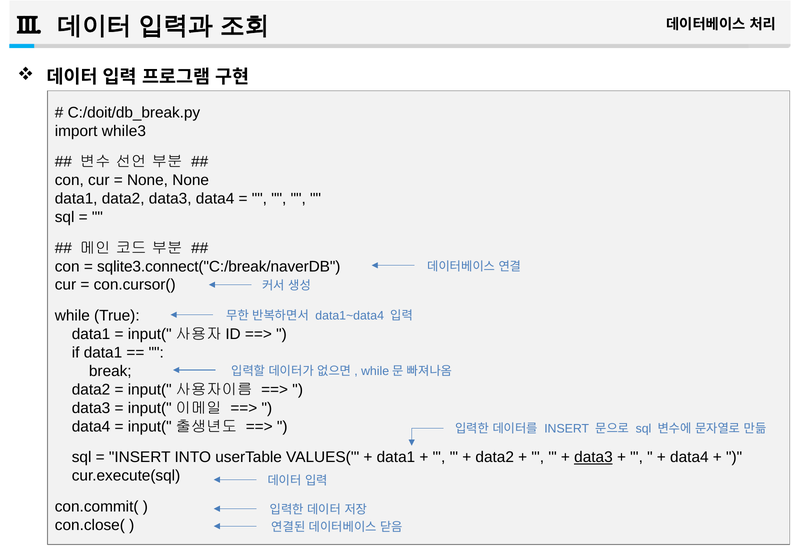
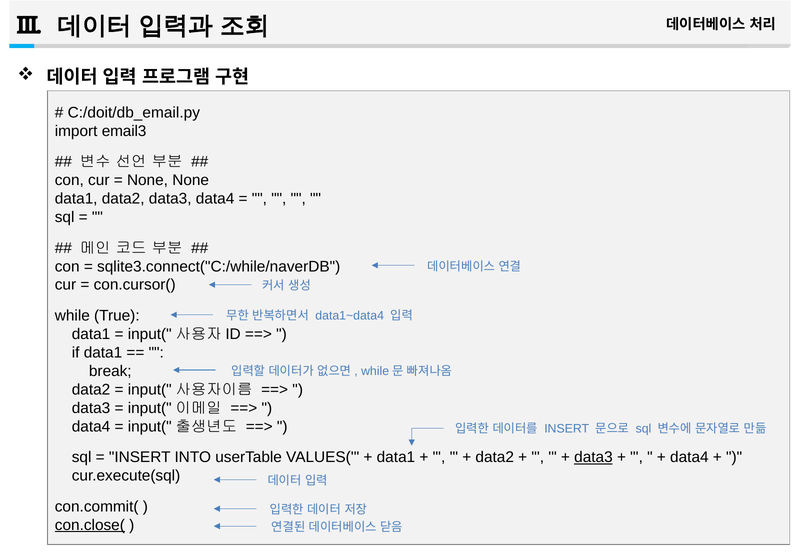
C:/doit/db_break.py: C:/doit/db_break.py -> C:/doit/db_email.py
while3: while3 -> email3
sqlite3.connect("C:/break/naverDB: sqlite3.connect("C:/break/naverDB -> sqlite3.connect("C:/while/naverDB
con.close( underline: none -> present
